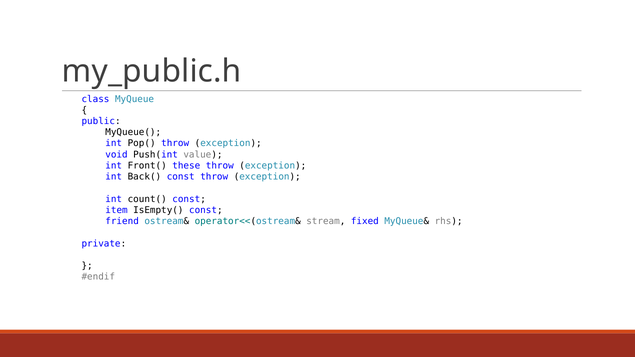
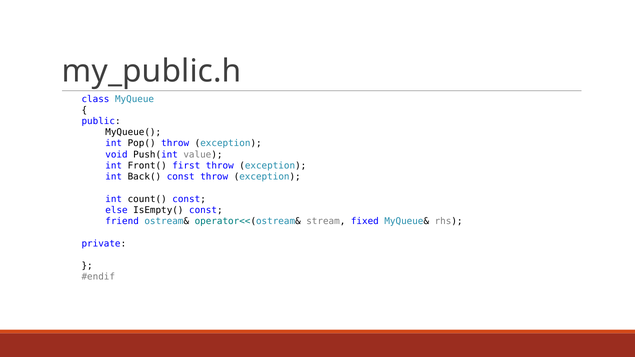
these: these -> first
item: item -> else
